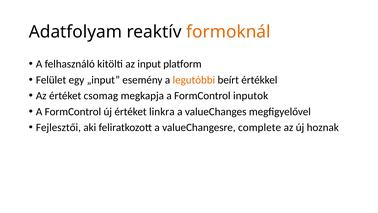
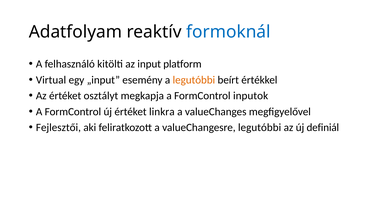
formoknál colour: orange -> blue
Felület: Felület -> Virtual
csomag: csomag -> osztályt
valueChangesre complete: complete -> legutóbbi
hoznak: hoznak -> definiál
